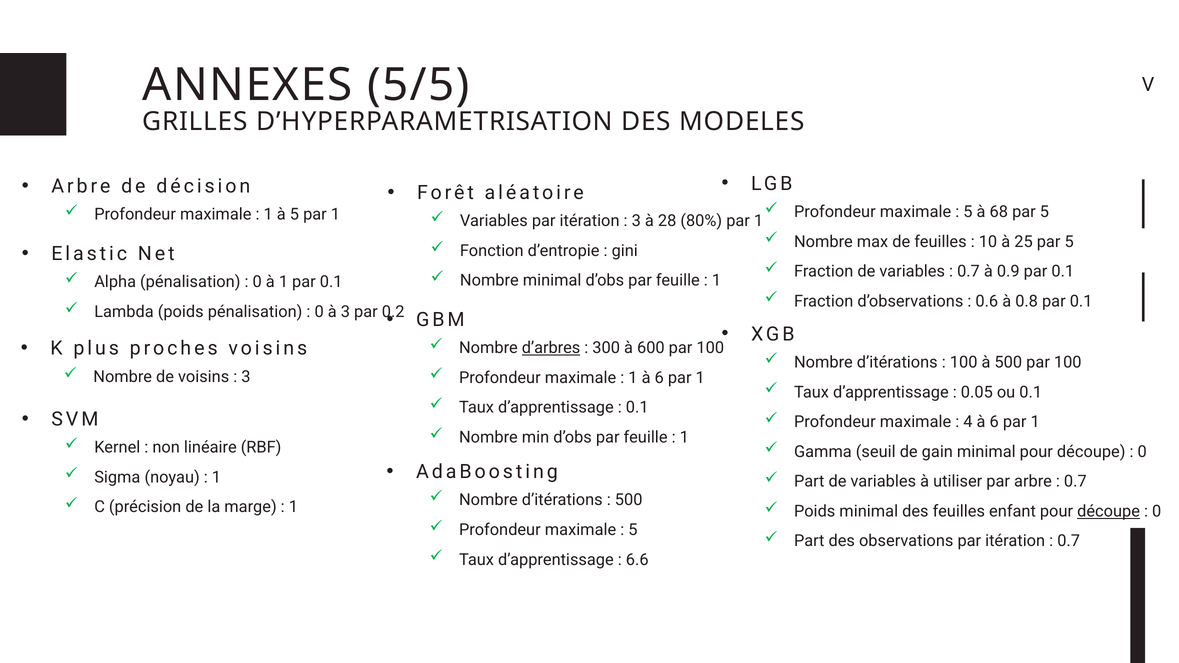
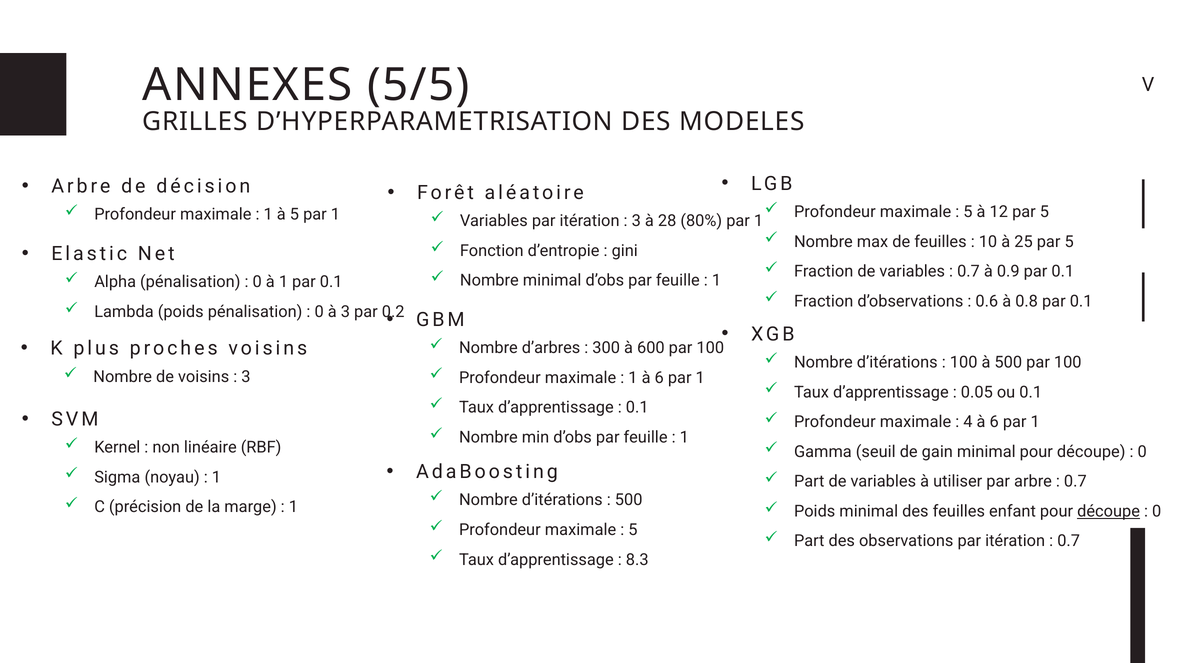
68: 68 -> 12
d’arbres underline: present -> none
6.6: 6.6 -> 8.3
